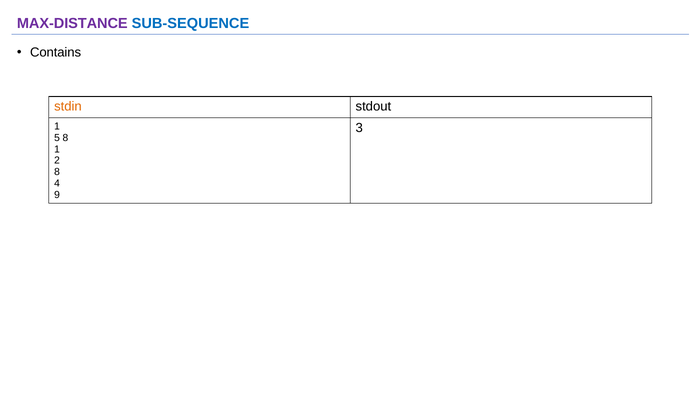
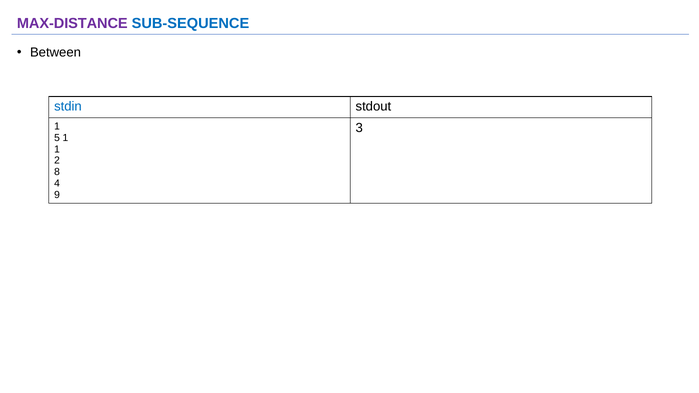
Contains: Contains -> Between
stdin colour: orange -> blue
5 8: 8 -> 1
